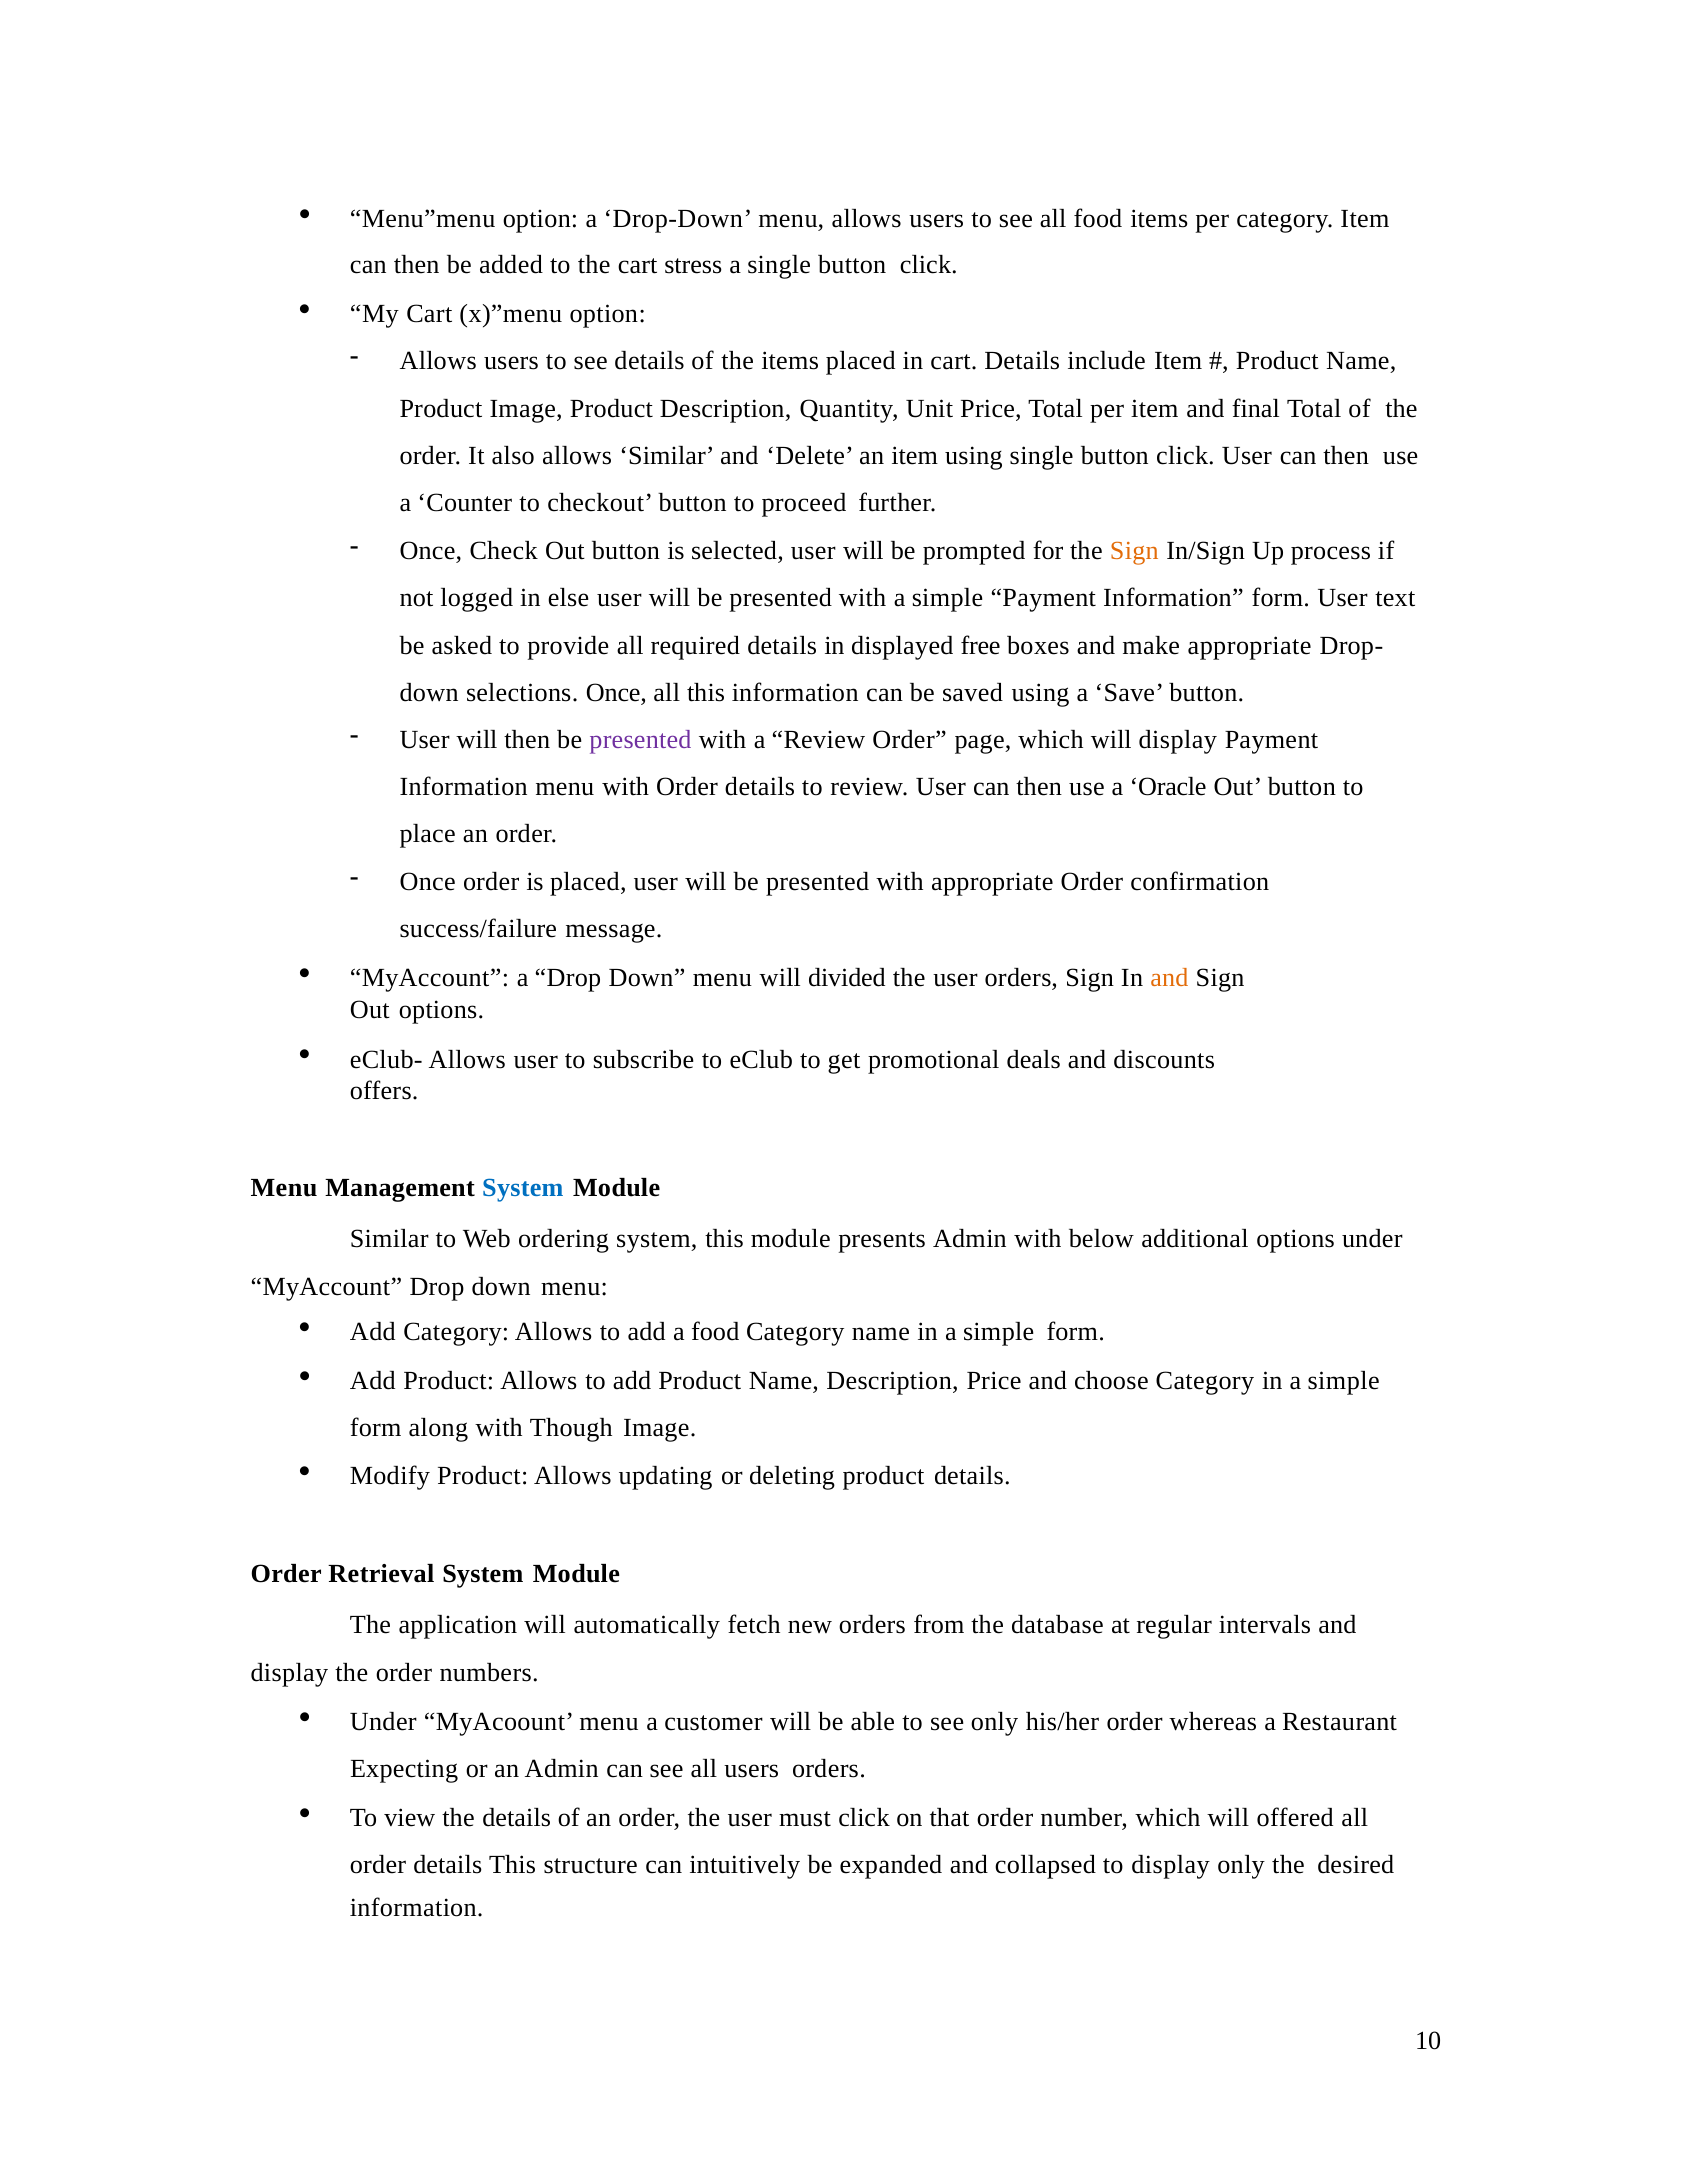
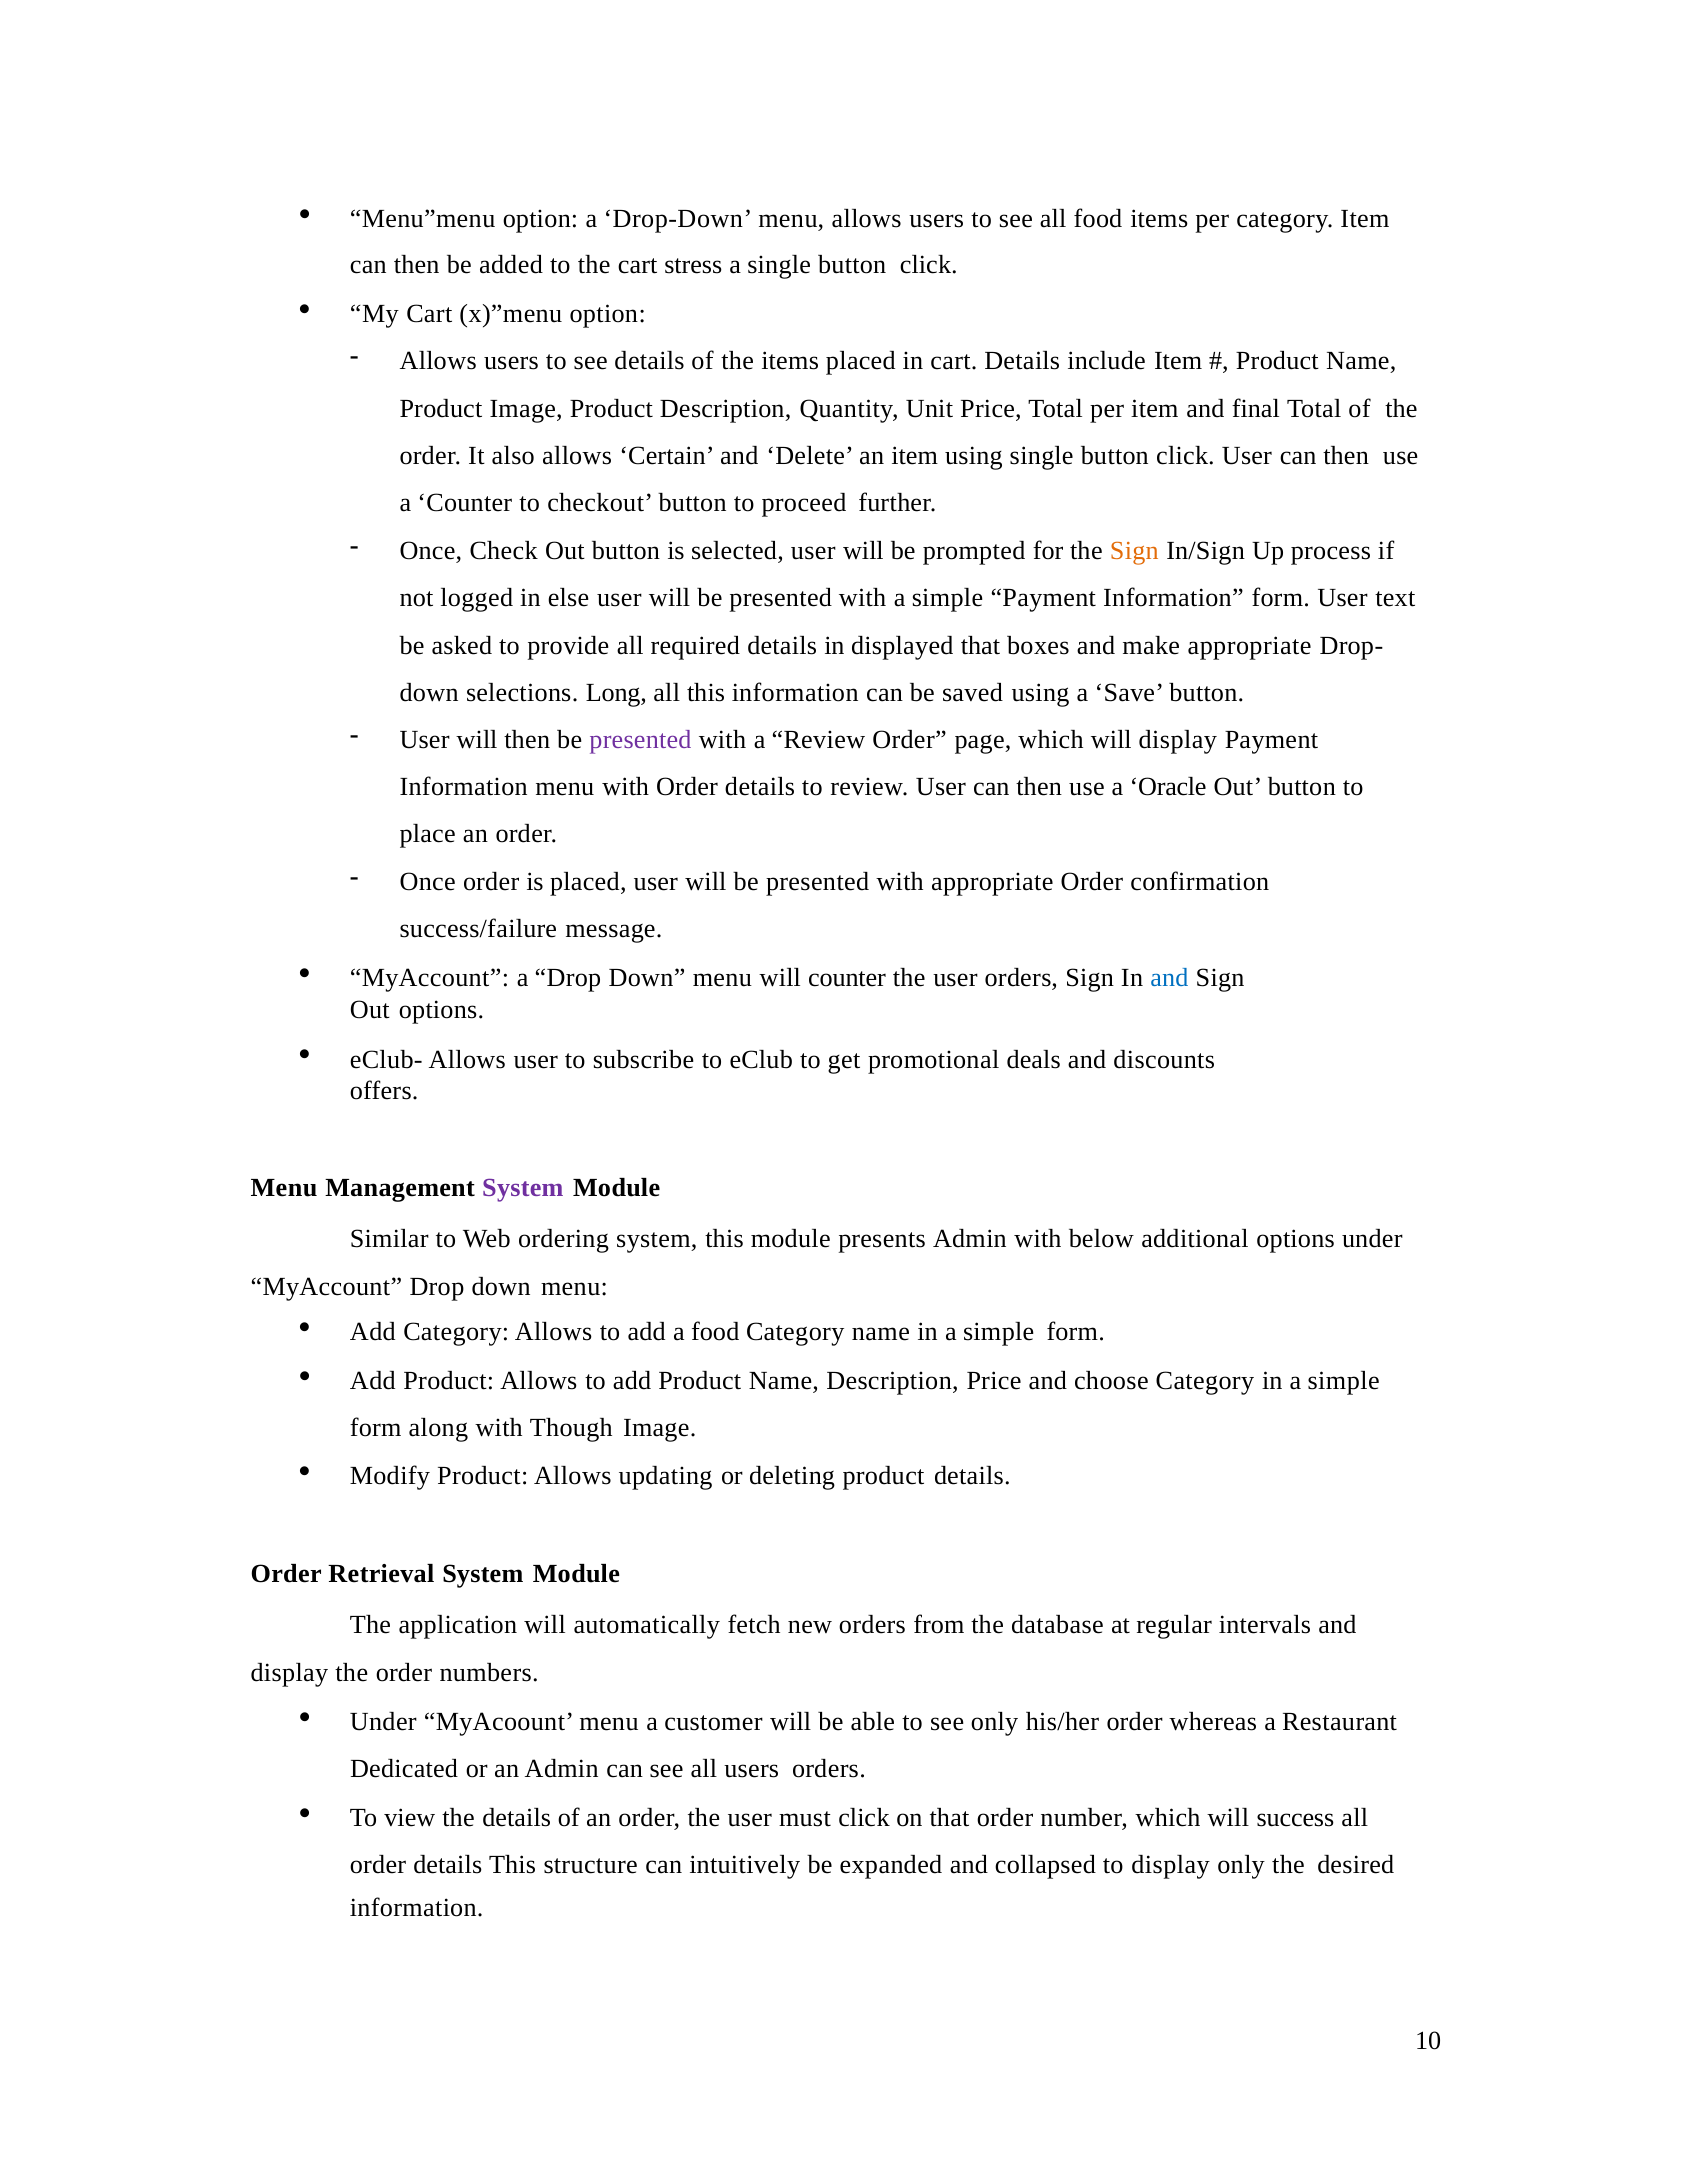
allows Similar: Similar -> Certain
displayed free: free -> that
selections Once: Once -> Long
will divided: divided -> counter
and at (1169, 978) colour: orange -> blue
System at (523, 1188) colour: blue -> purple
Expecting: Expecting -> Dedicated
offered: offered -> success
